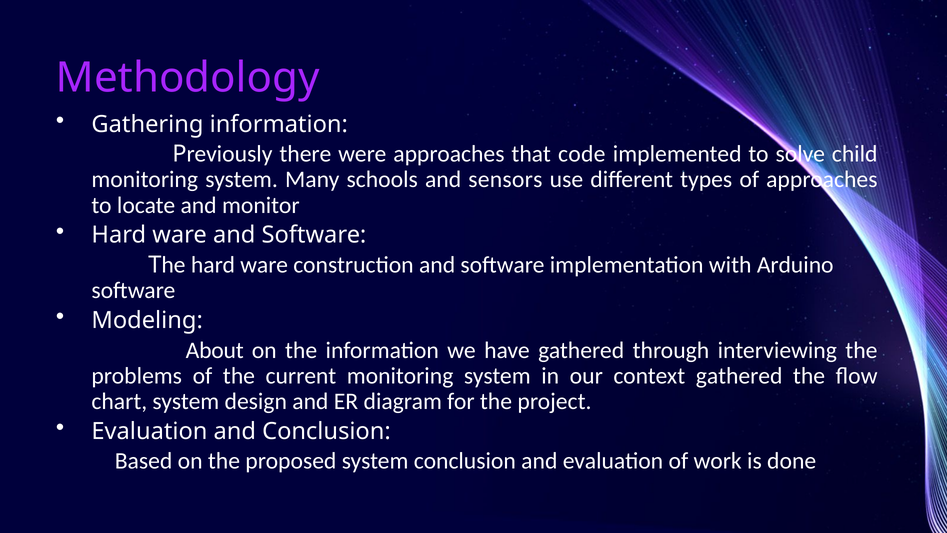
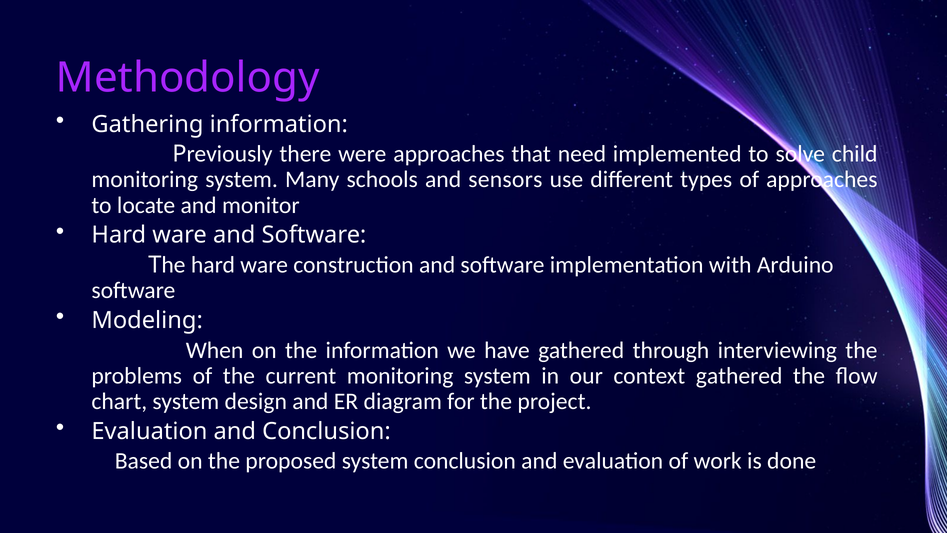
code: code -> need
About: About -> When
